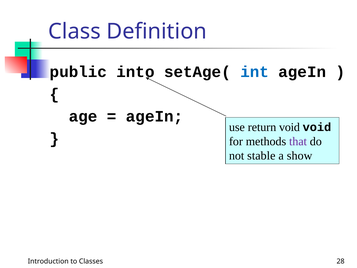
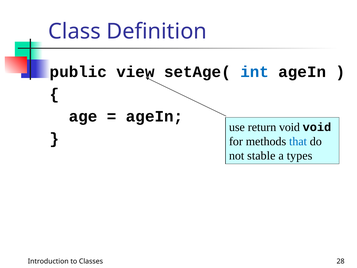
into: into -> view
that colour: purple -> blue
show: show -> types
